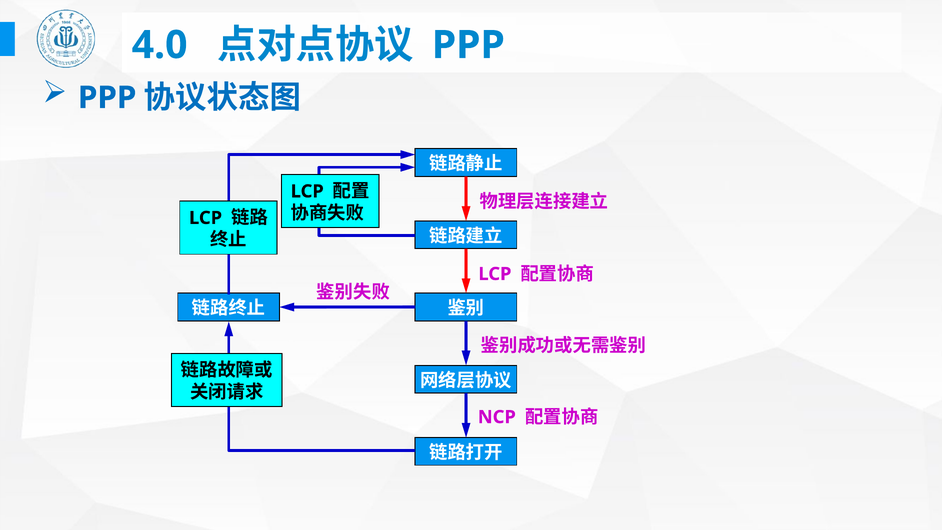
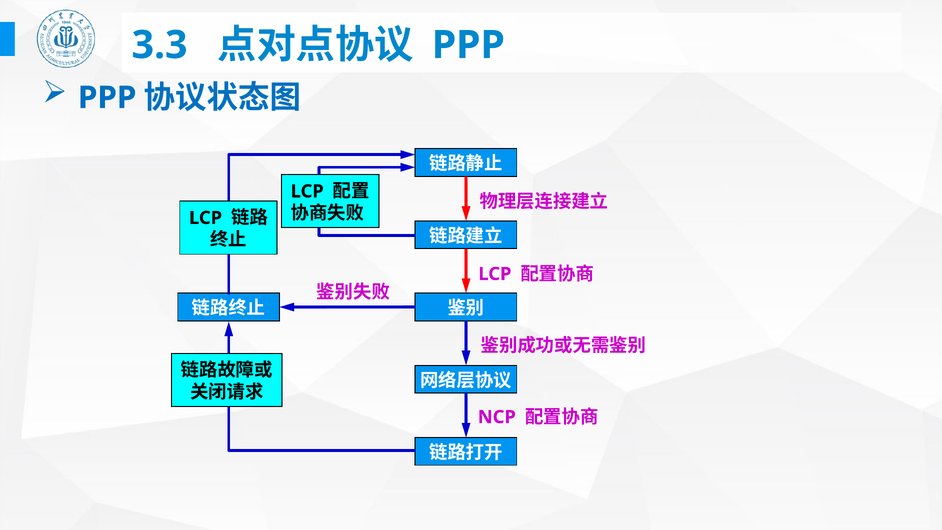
4.0: 4.0 -> 3.3
